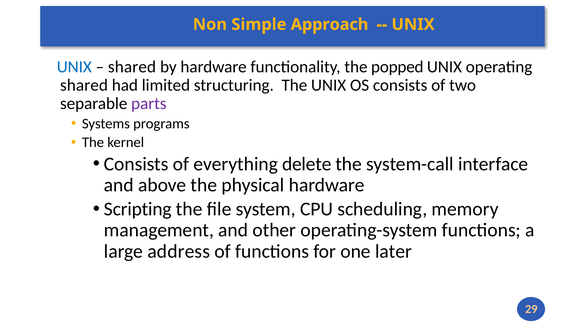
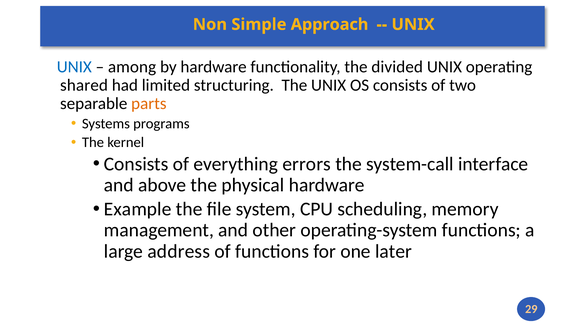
shared at (132, 67): shared -> among
popped: popped -> divided
parts colour: purple -> orange
delete: delete -> errors
Scripting: Scripting -> Example
